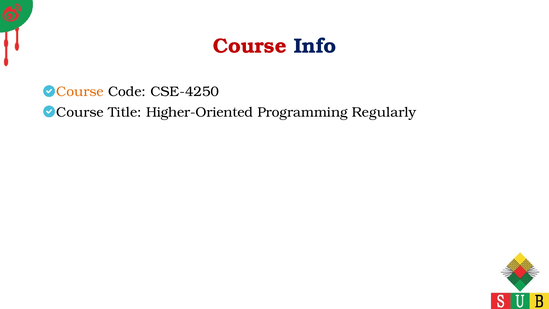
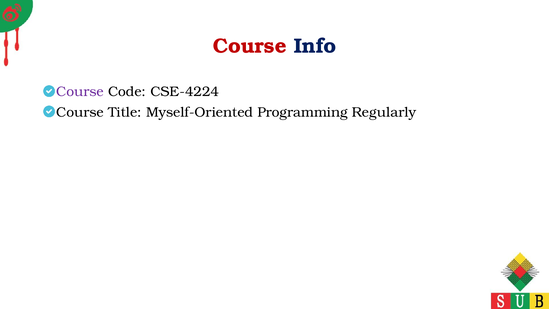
Course at (80, 92) colour: orange -> purple
CSE-4250: CSE-4250 -> CSE-4224
Higher-Oriented: Higher-Oriented -> Myself-Oriented
